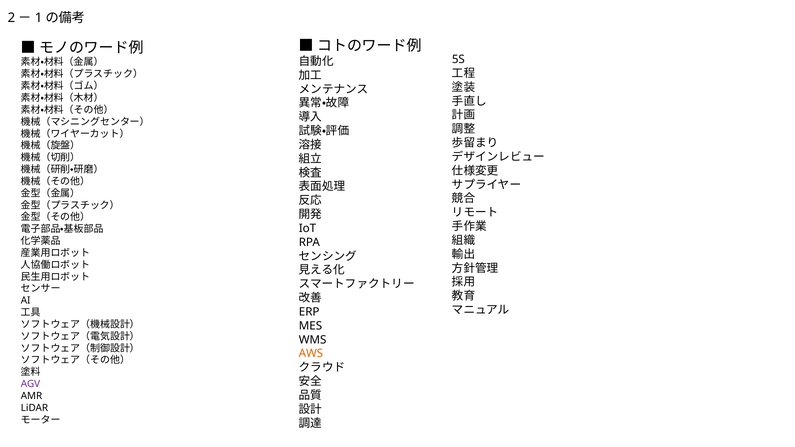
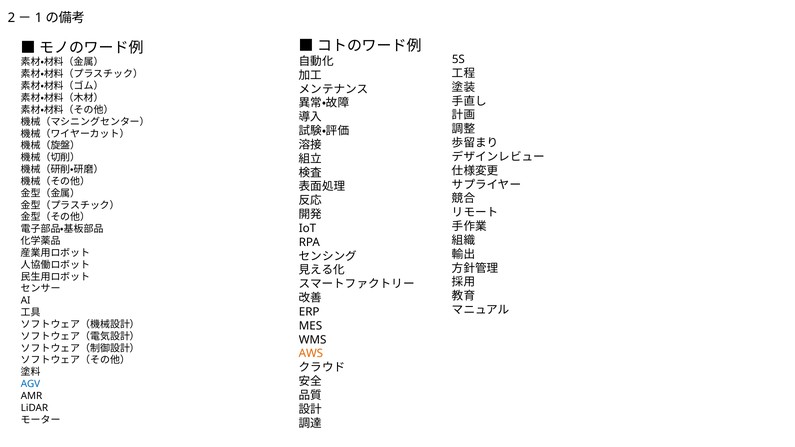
AGV colour: purple -> blue
